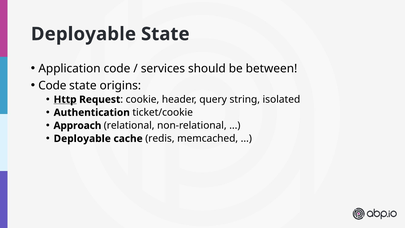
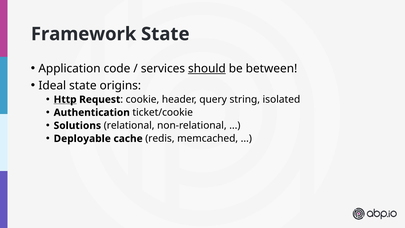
Deployable at (83, 34): Deployable -> Framework
should underline: none -> present
Code at (52, 85): Code -> Ideal
Approach: Approach -> Solutions
